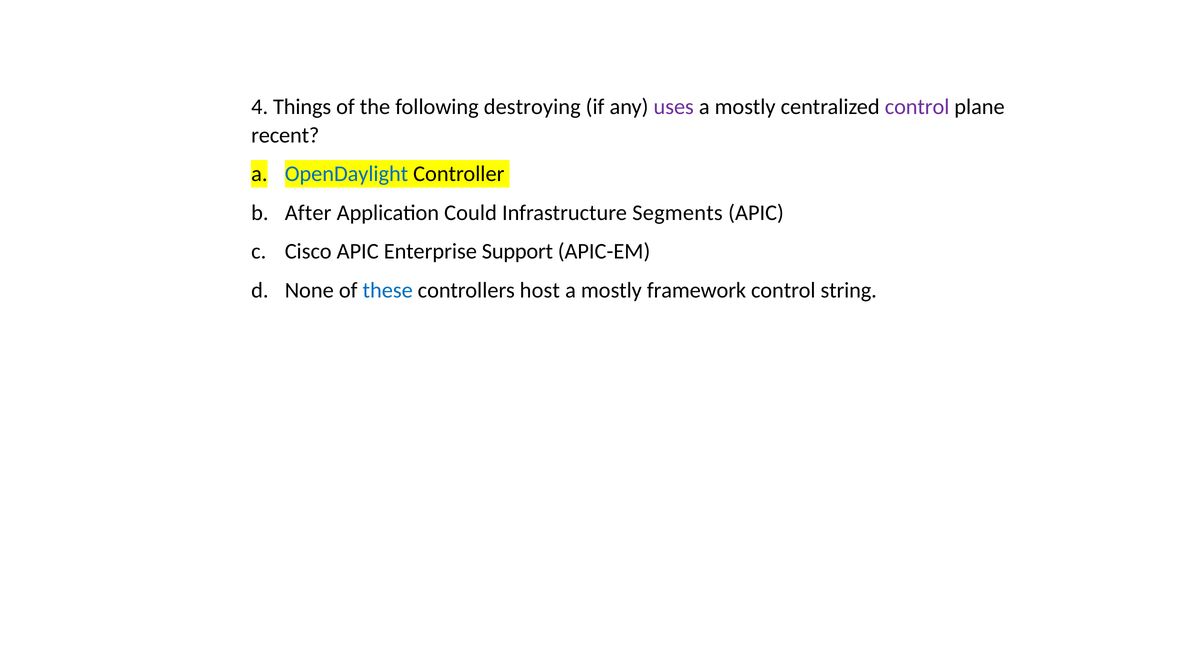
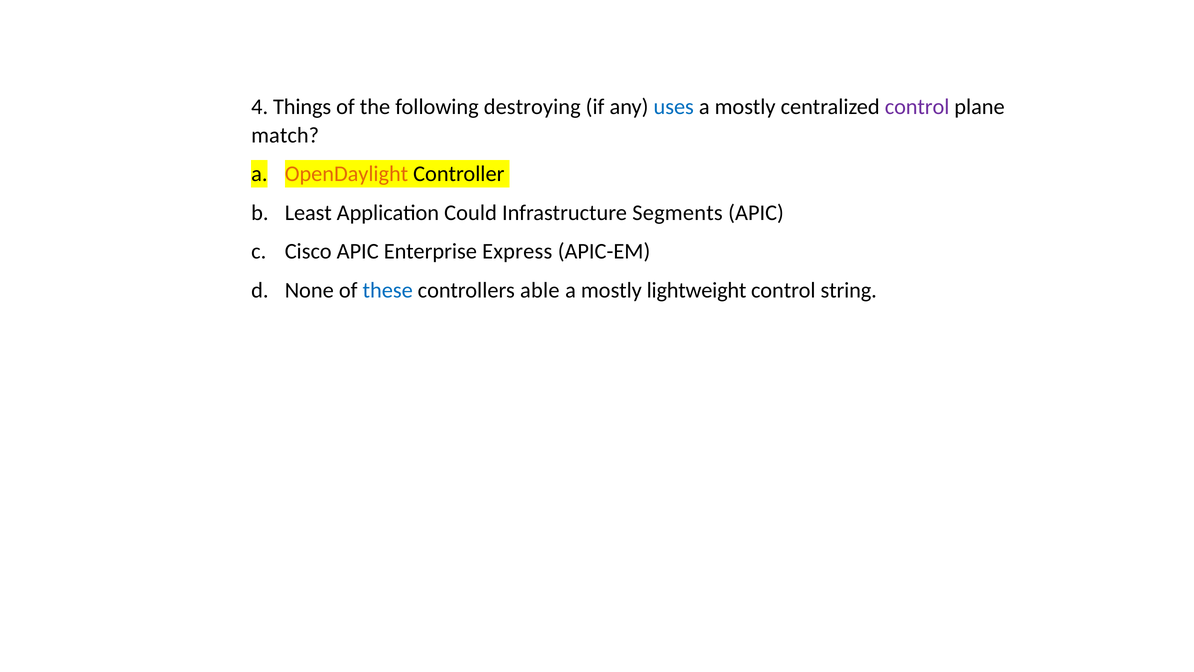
uses colour: purple -> blue
recent: recent -> match
OpenDaylight colour: blue -> orange
After: After -> Least
Support: Support -> Express
host: host -> able
framework: framework -> lightweight
